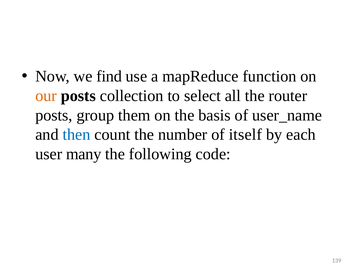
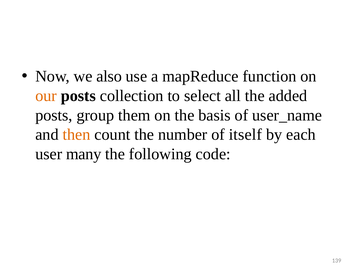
find: find -> also
router: router -> added
then colour: blue -> orange
